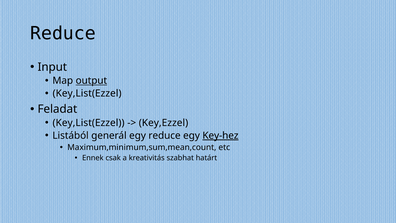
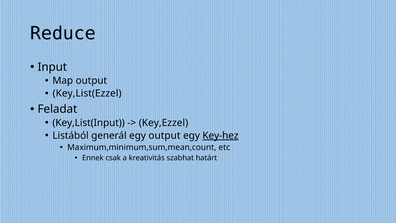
output at (91, 81) underline: present -> none
Key,List(Ezzel at (89, 123): Key,List(Ezzel -> Key,List(Input
egy reduce: reduce -> output
